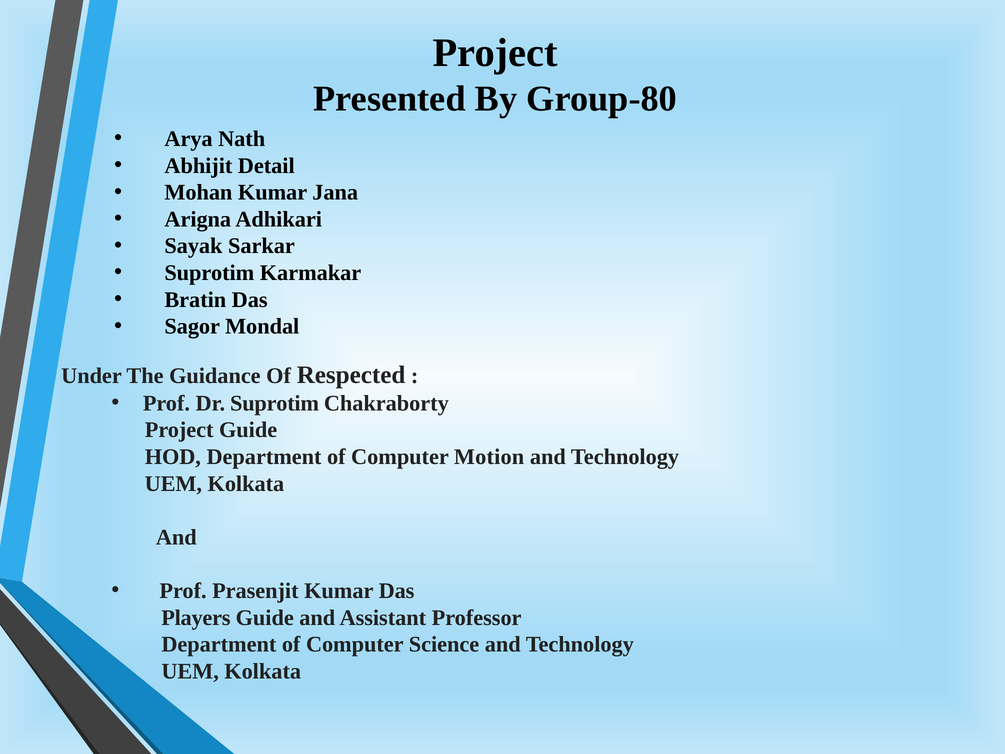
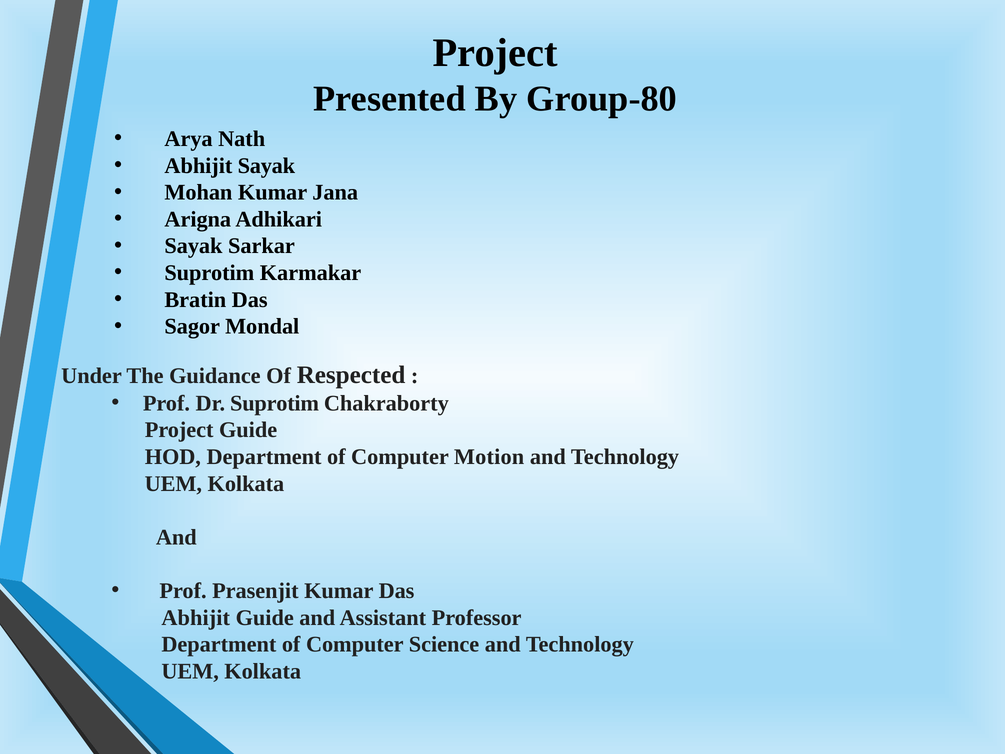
Abhijit Detail: Detail -> Sayak
Players at (196, 617): Players -> Abhijit
